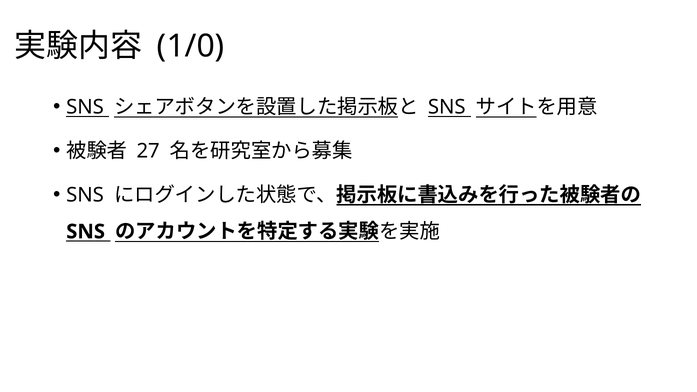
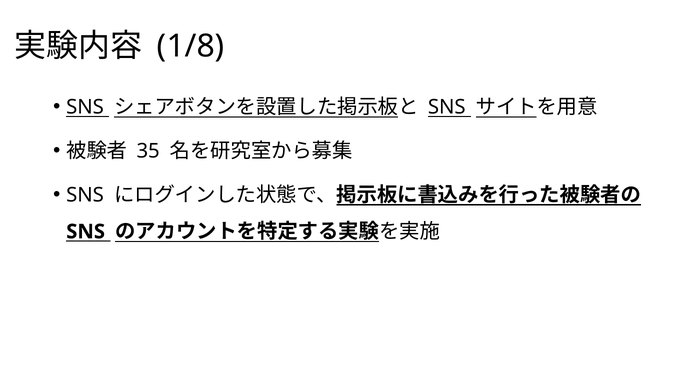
1/0: 1/0 -> 1/8
27: 27 -> 35
